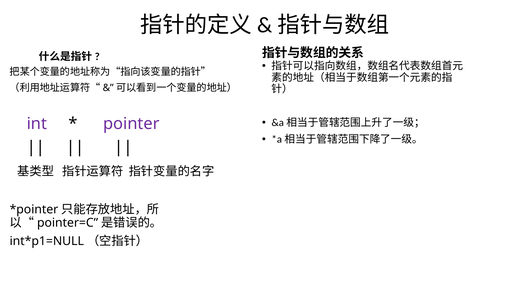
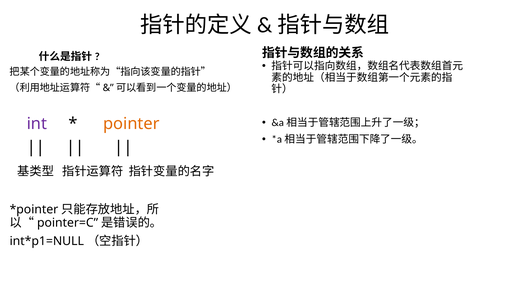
pointer colour: purple -> orange
